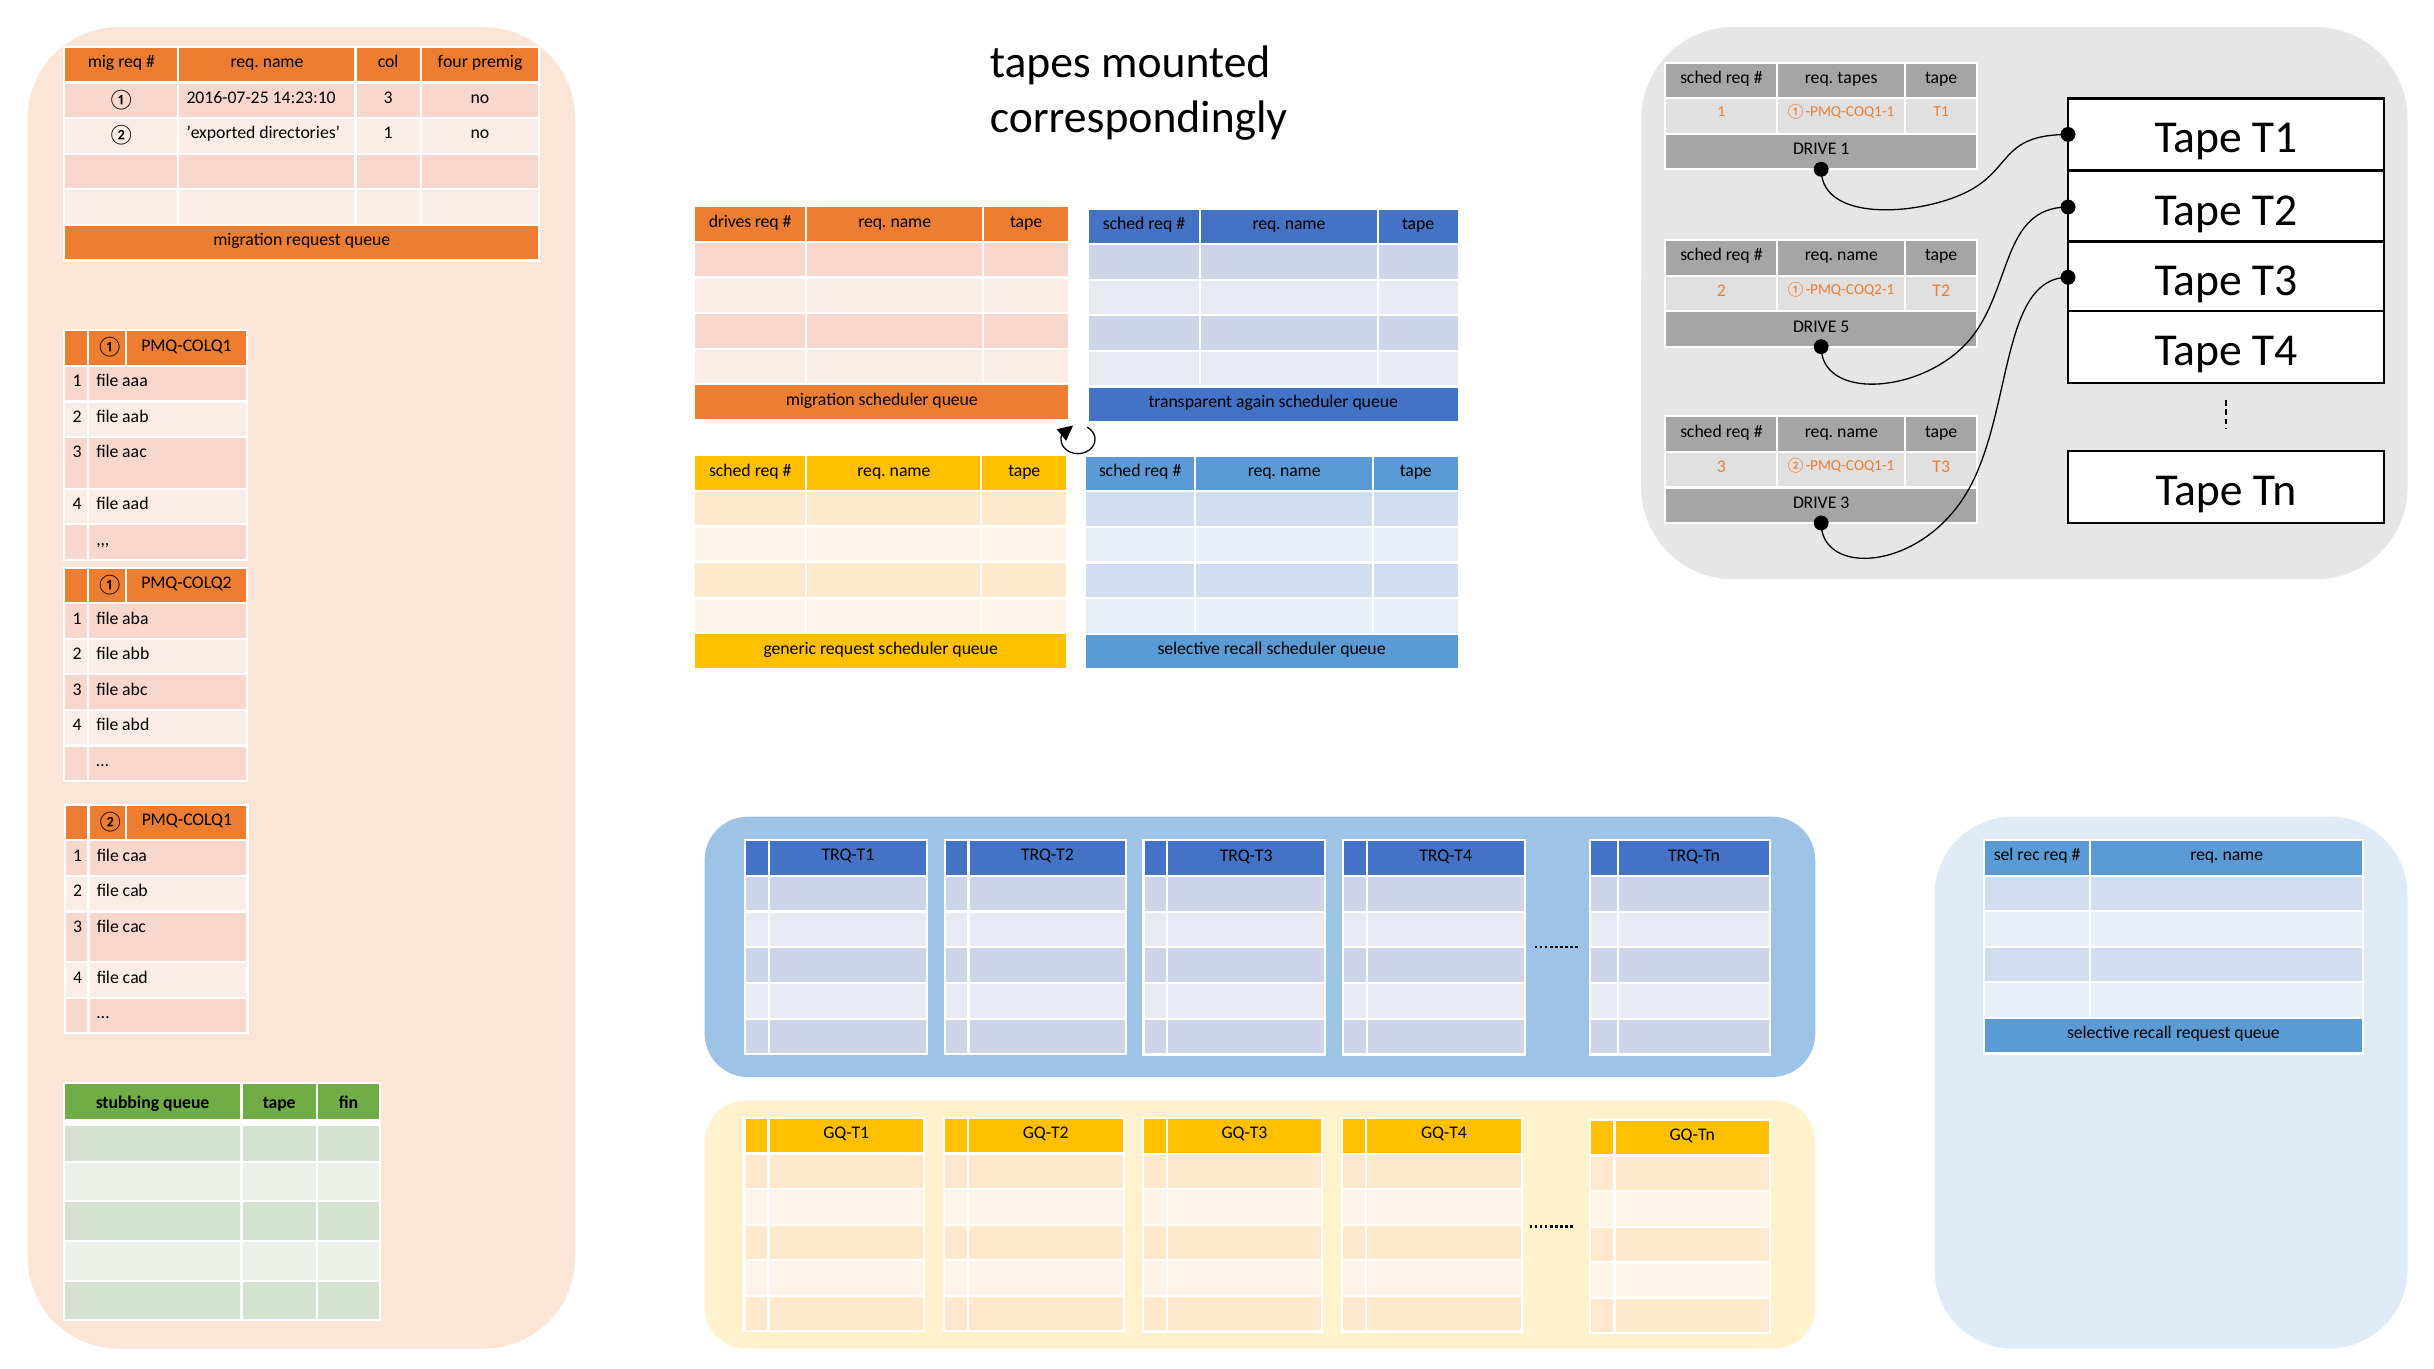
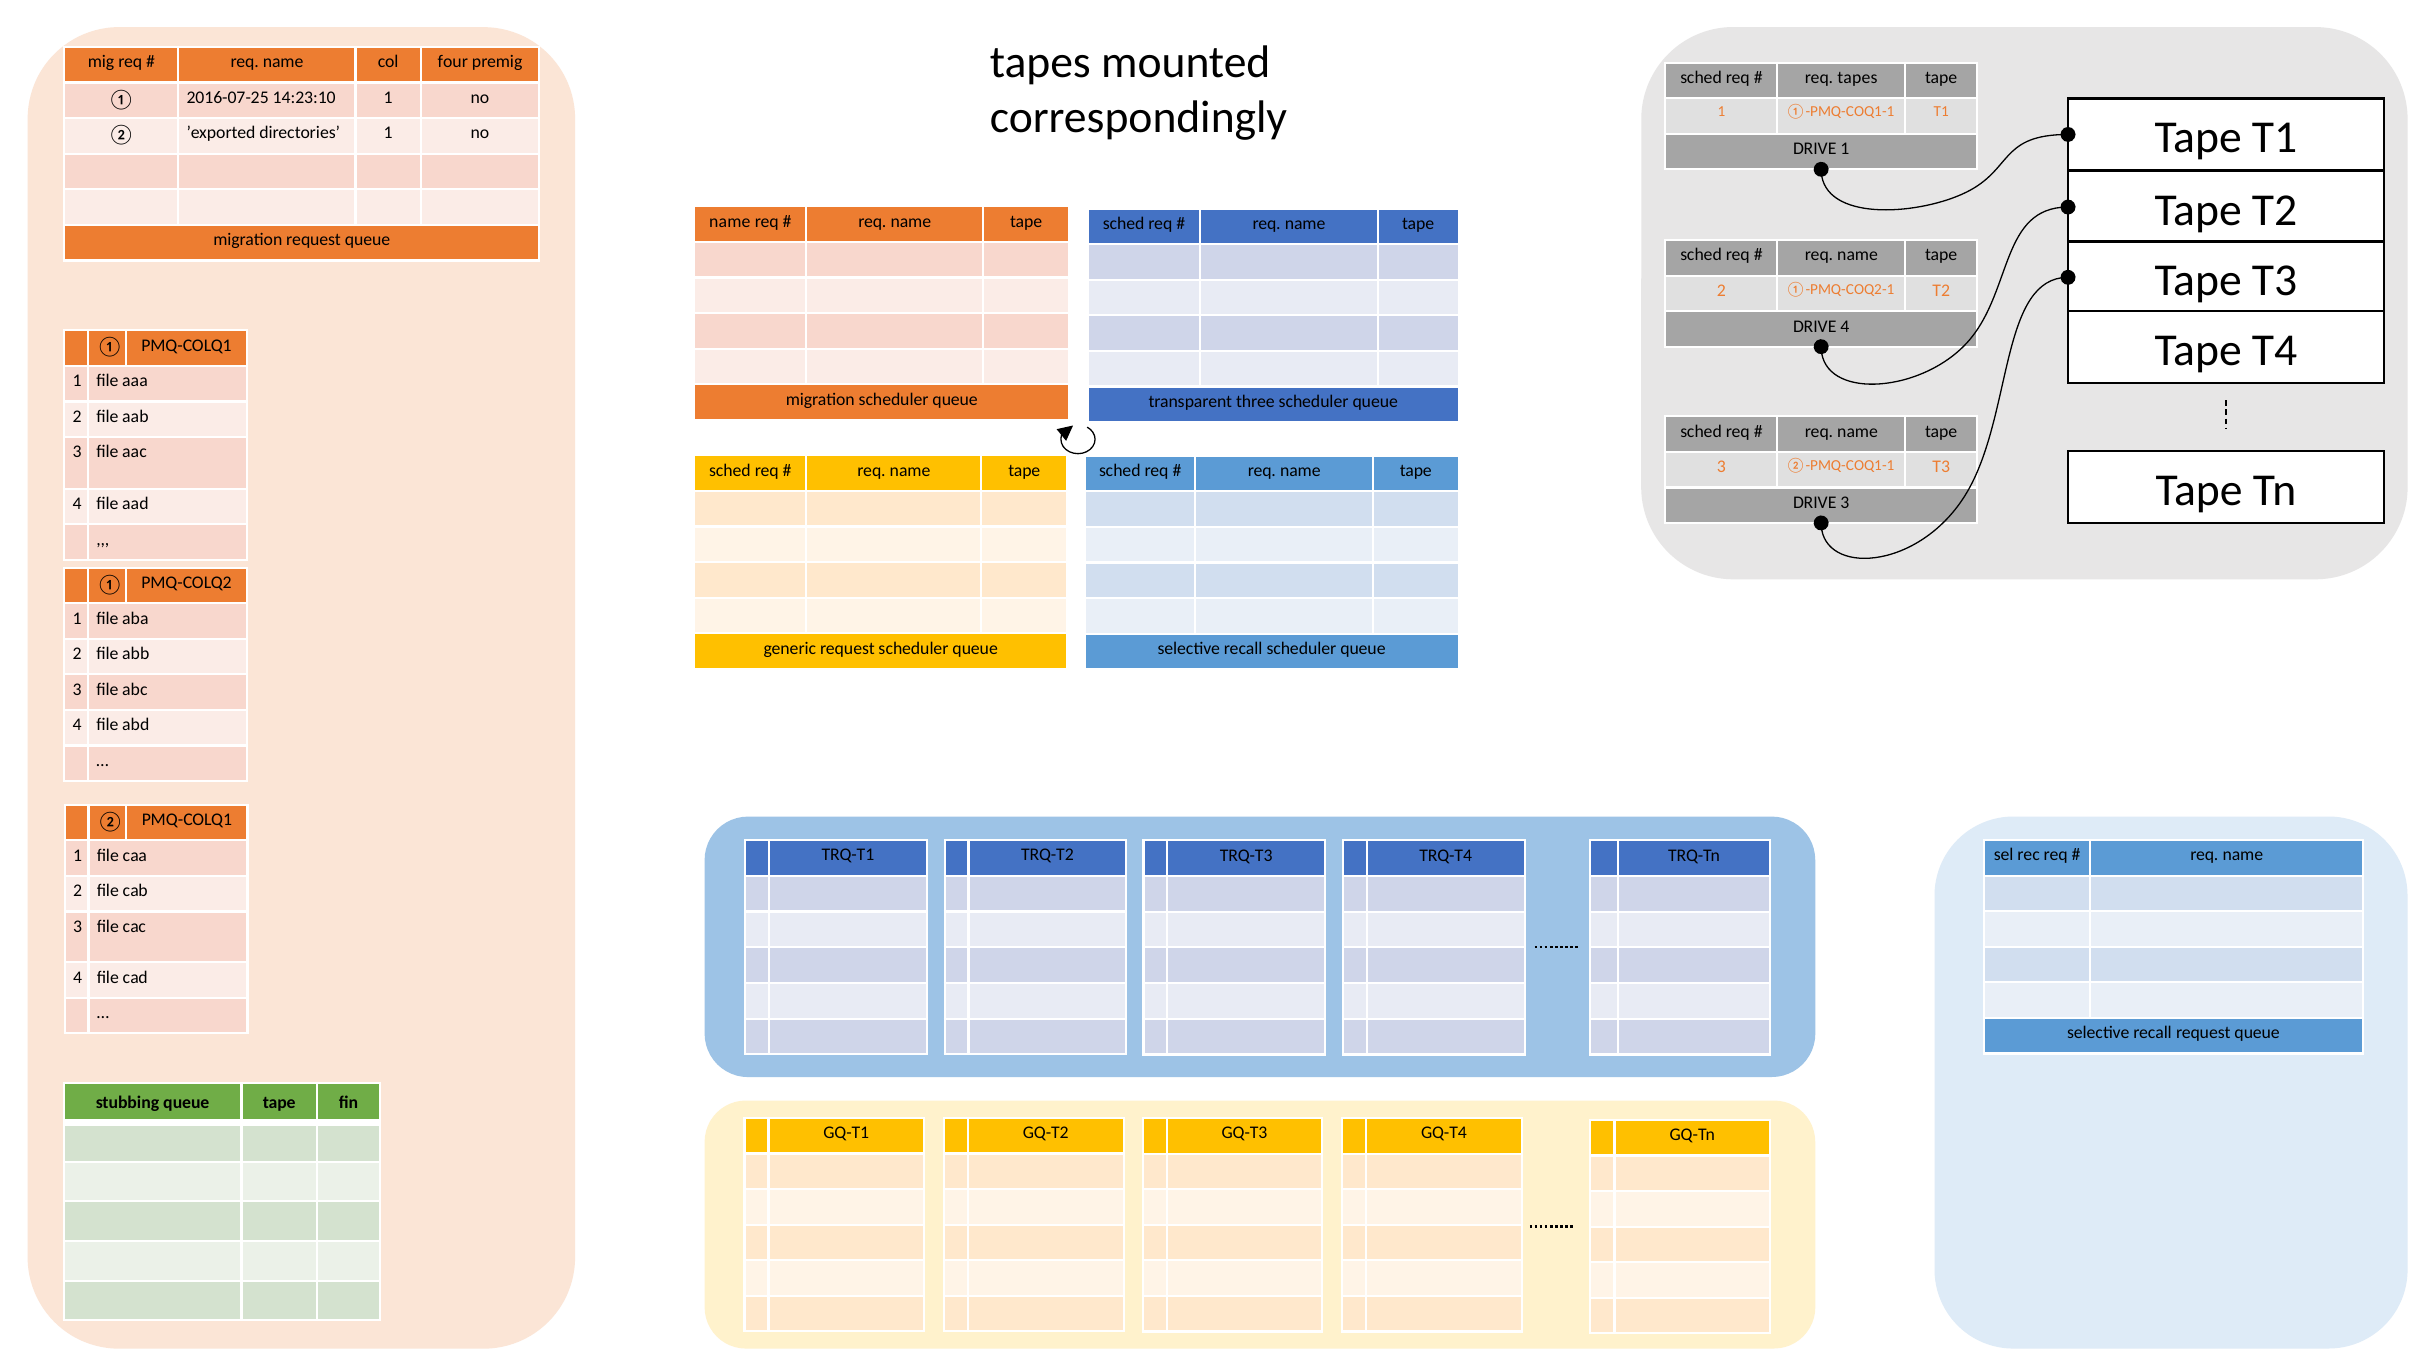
14:23:10 3: 3 -> 1
drives at (730, 221): drives -> name
DRIVE 5: 5 -> 4
again: again -> three
